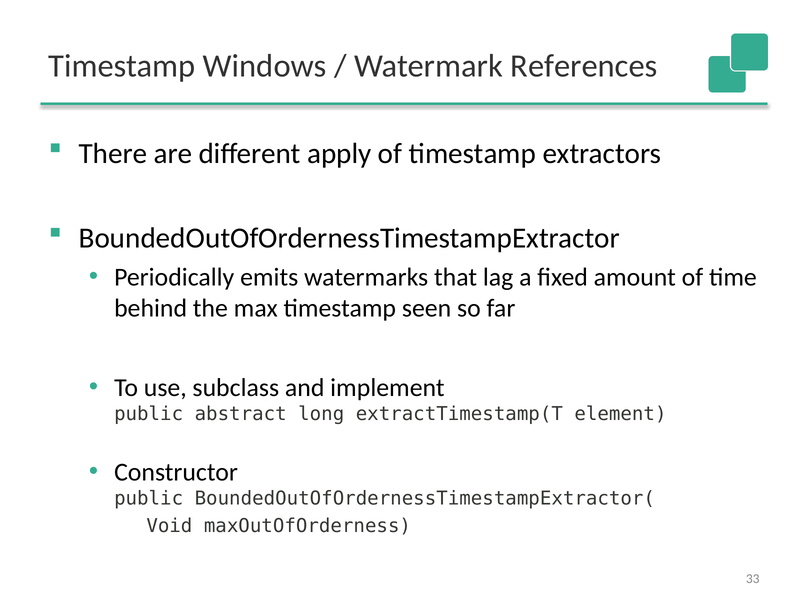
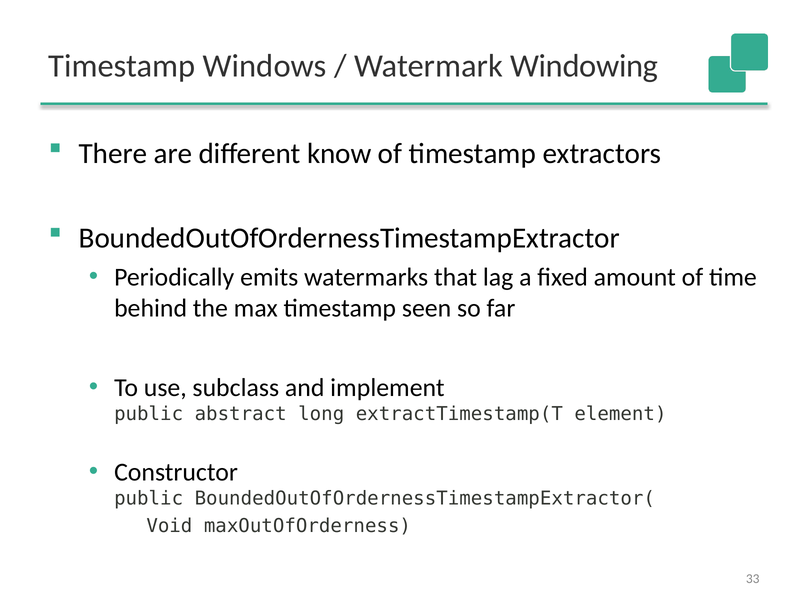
References: References -> Windowing
apply: apply -> know
